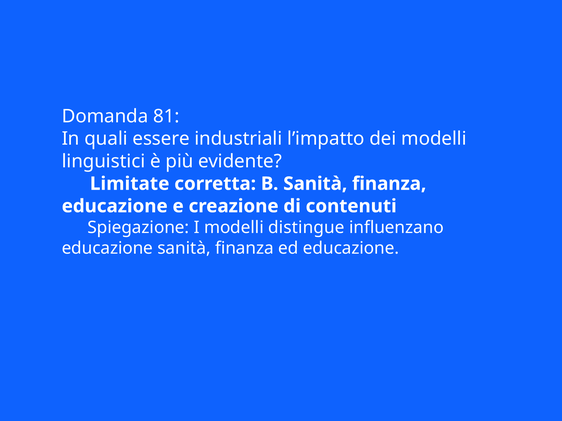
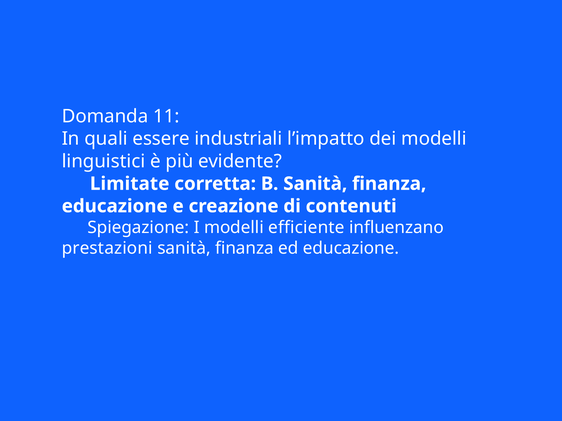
81: 81 -> 11
distingue: distingue -> efficiente
educazione at (107, 248): educazione -> prestazioni
